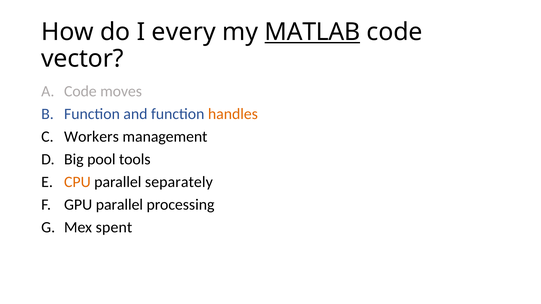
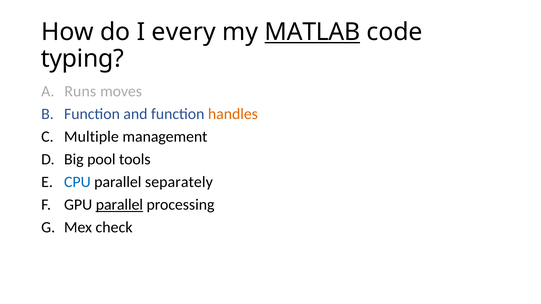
vector: vector -> typing
Code at (80, 91): Code -> Runs
Workers: Workers -> Multiple
CPU colour: orange -> blue
parallel at (119, 205) underline: none -> present
spent: spent -> check
